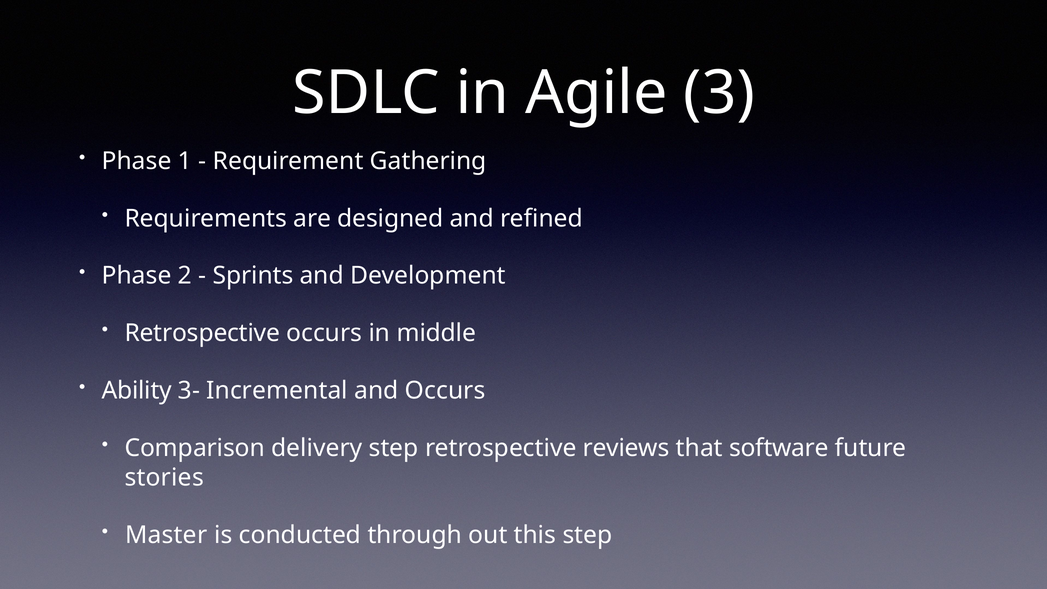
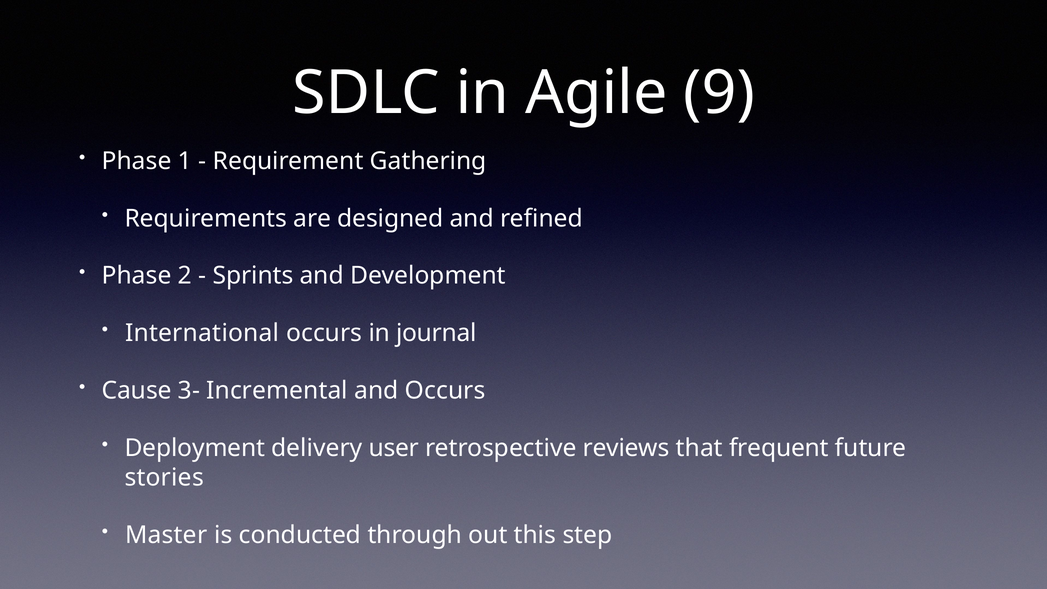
3: 3 -> 9
Retrospective at (202, 333): Retrospective -> International
middle: middle -> journal
Ability: Ability -> Cause
Comparison: Comparison -> Deployment
delivery step: step -> user
software: software -> frequent
